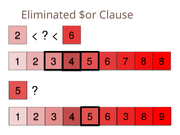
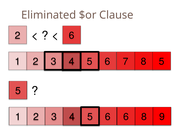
7 8: 8 -> 5
6 3: 3 -> 6
